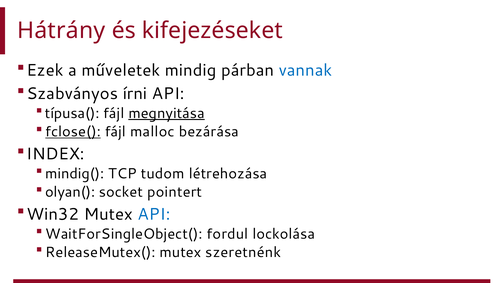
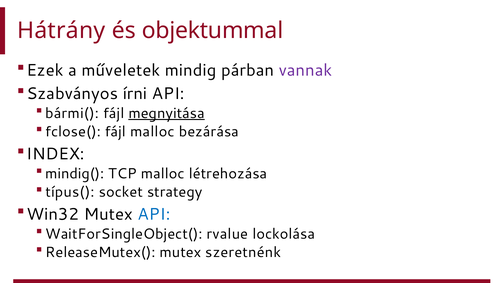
kifejezéseket: kifejezéseket -> objektummal
vannak colour: blue -> purple
típusa(: típusa( -> bármi(
fclose( underline: present -> none
TCP tudom: tudom -> malloc
olyan(: olyan( -> típus(
pointert: pointert -> strategy
fordul: fordul -> rvalue
